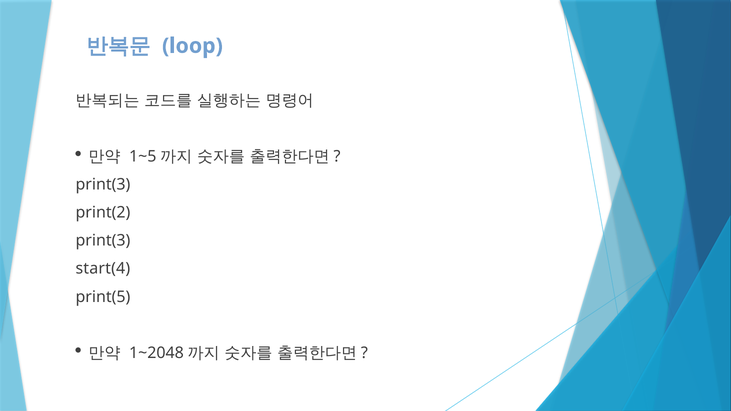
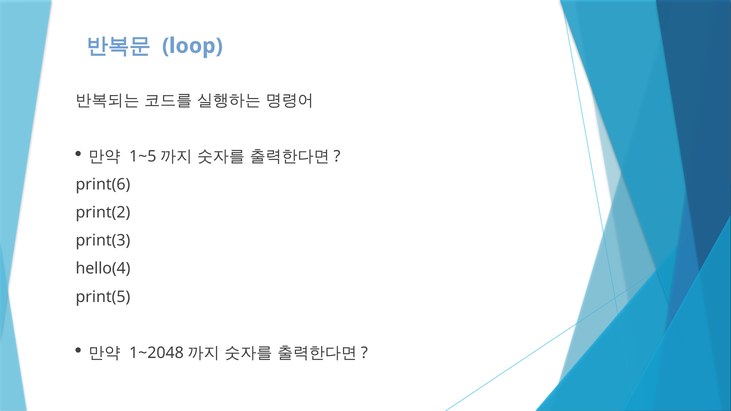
print(3 at (103, 185): print(3 -> print(6
start(4: start(4 -> hello(4
